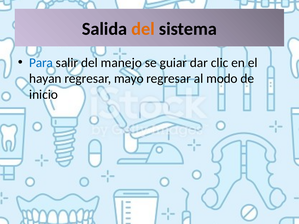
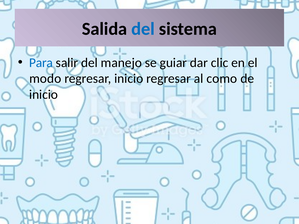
del at (143, 29) colour: orange -> blue
hayan: hayan -> modo
regresar mayo: mayo -> inicio
modo: modo -> como
